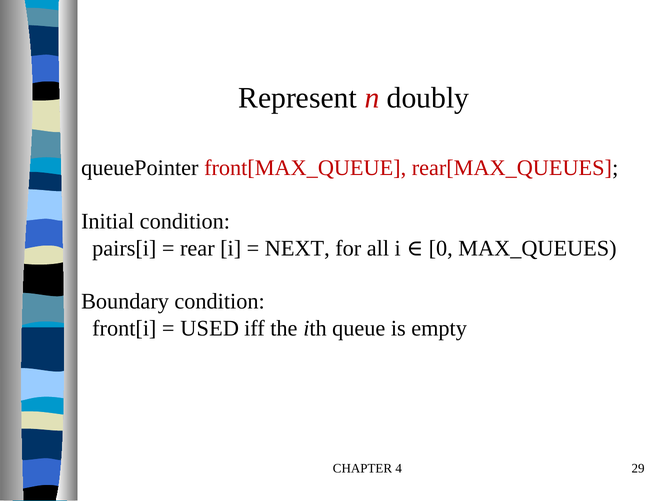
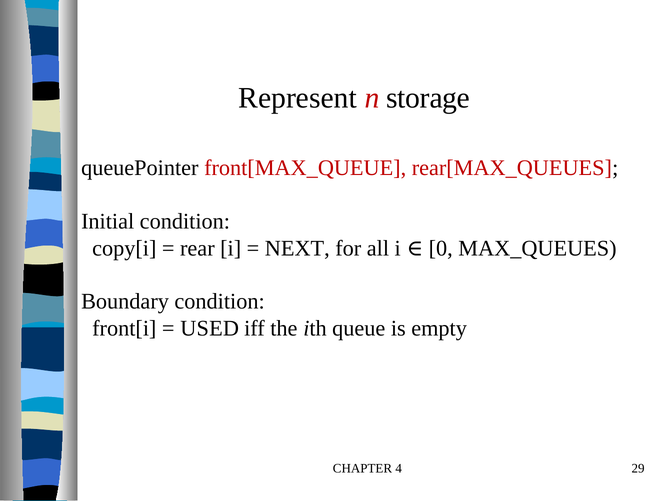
doubly: doubly -> storage
pairs[i: pairs[i -> copy[i
